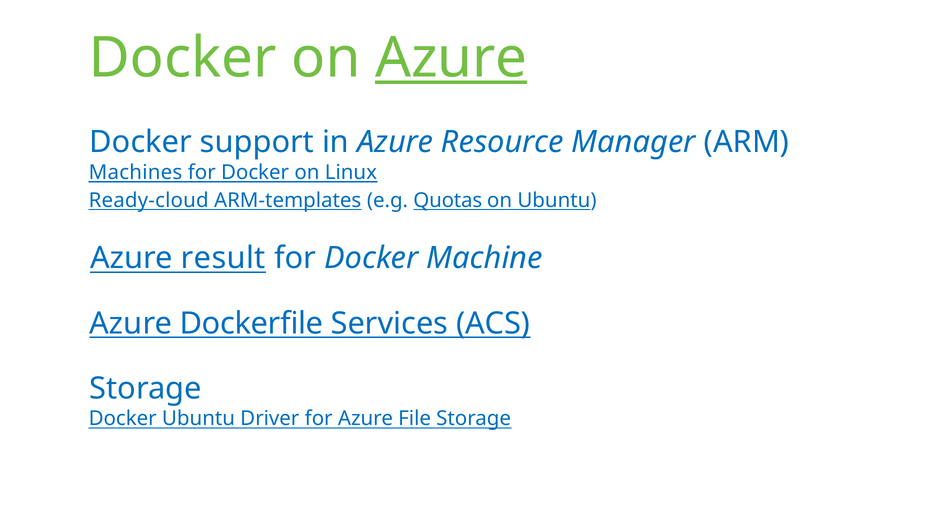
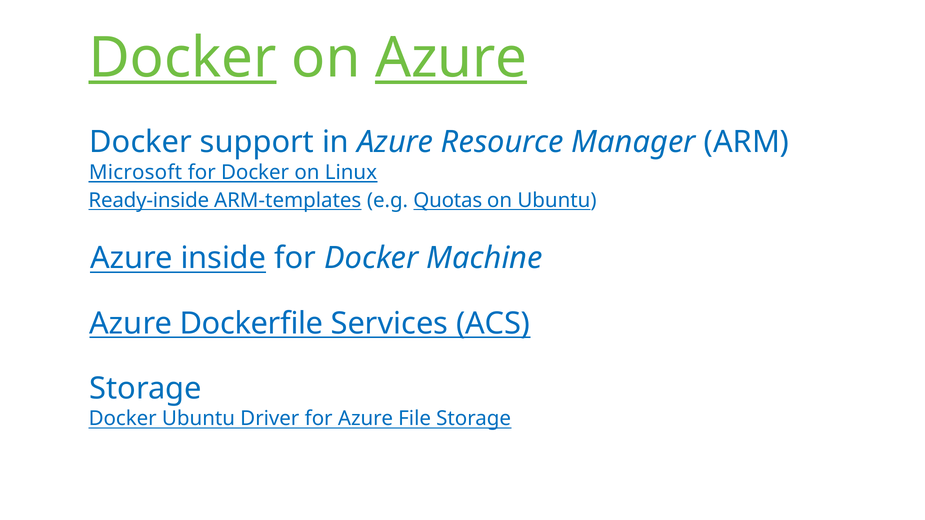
Docker at (183, 58) underline: none -> present
Machines: Machines -> Microsoft
Ready-cloud: Ready-cloud -> Ready-inside
result: result -> inside
